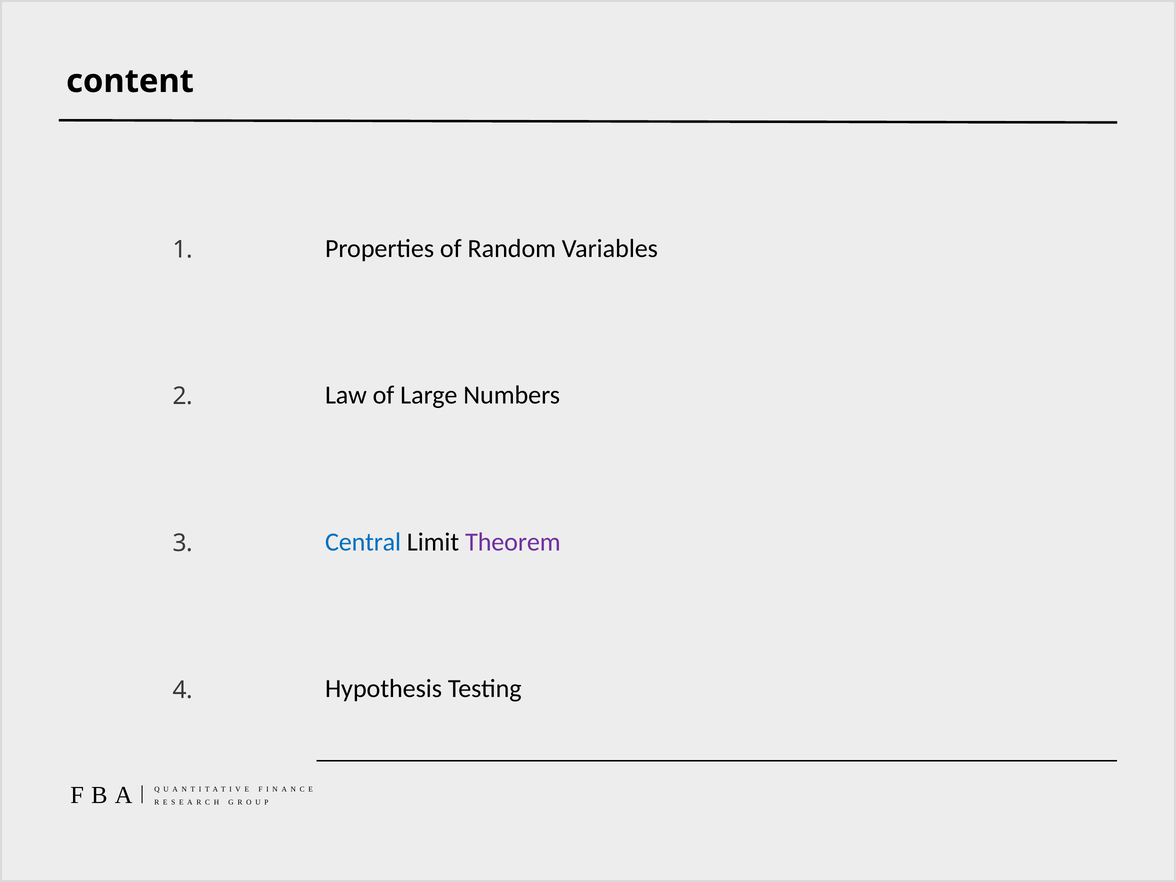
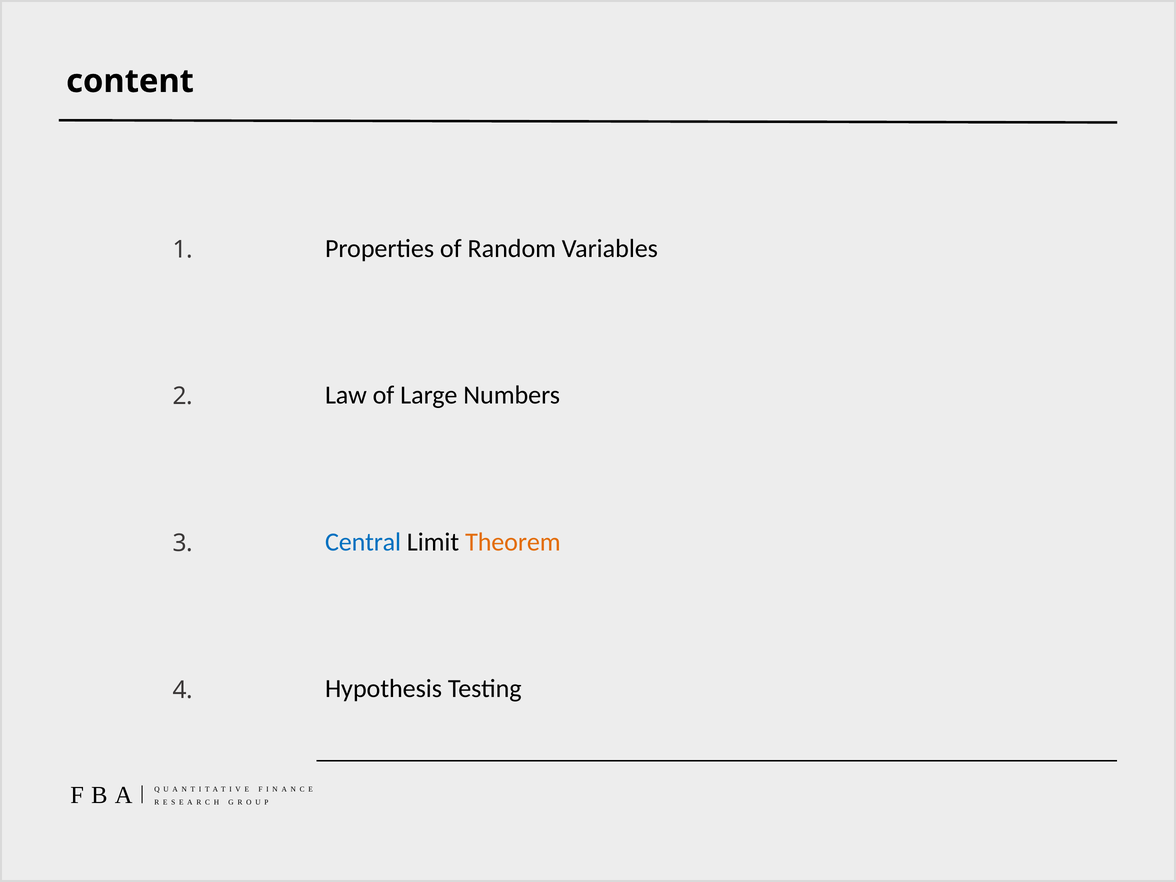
Theorem colour: purple -> orange
